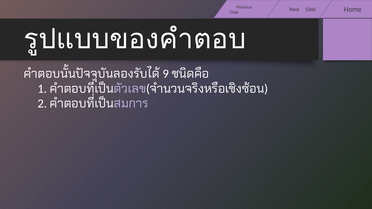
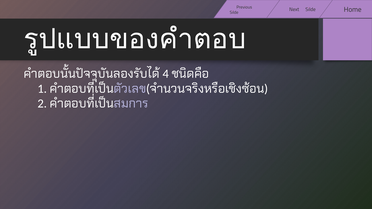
9: 9 -> 4
